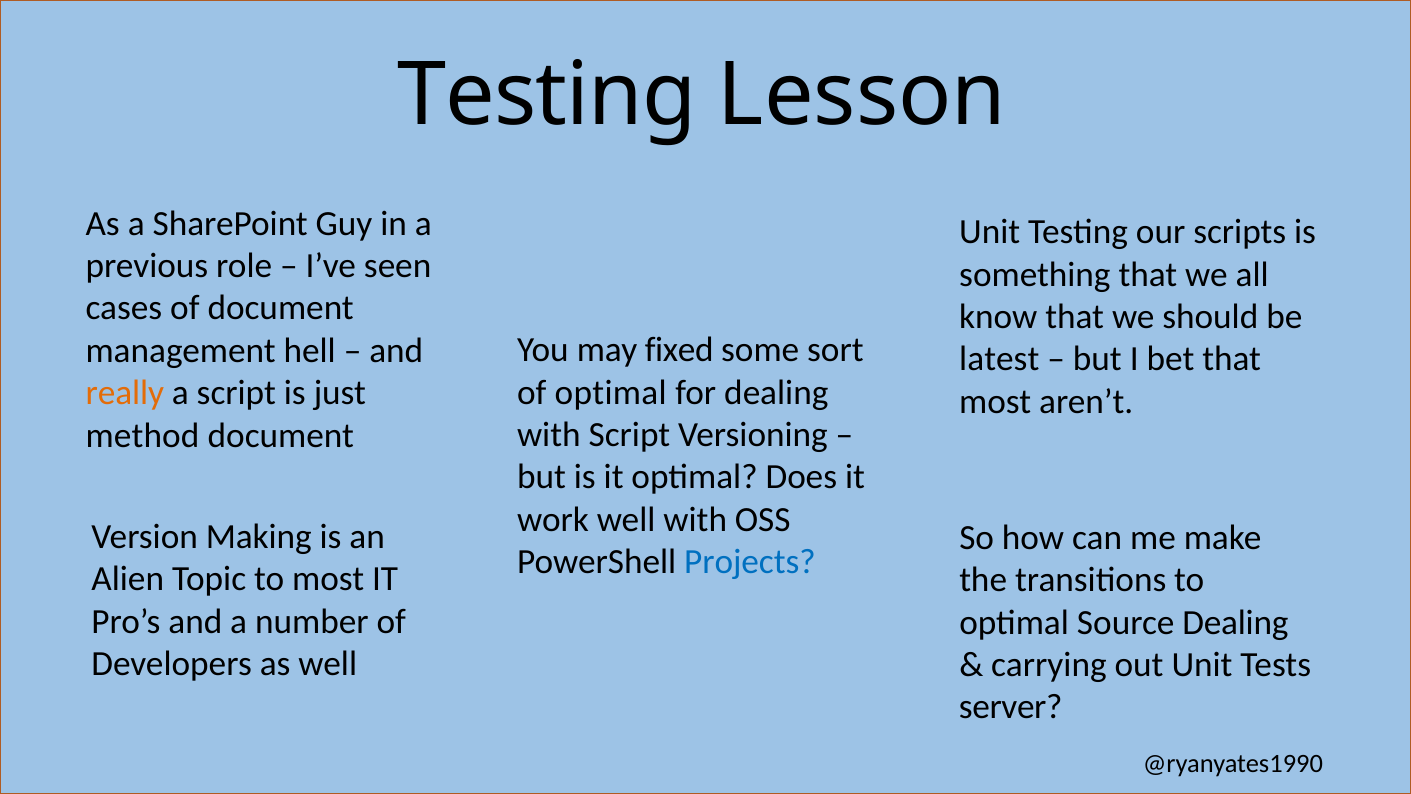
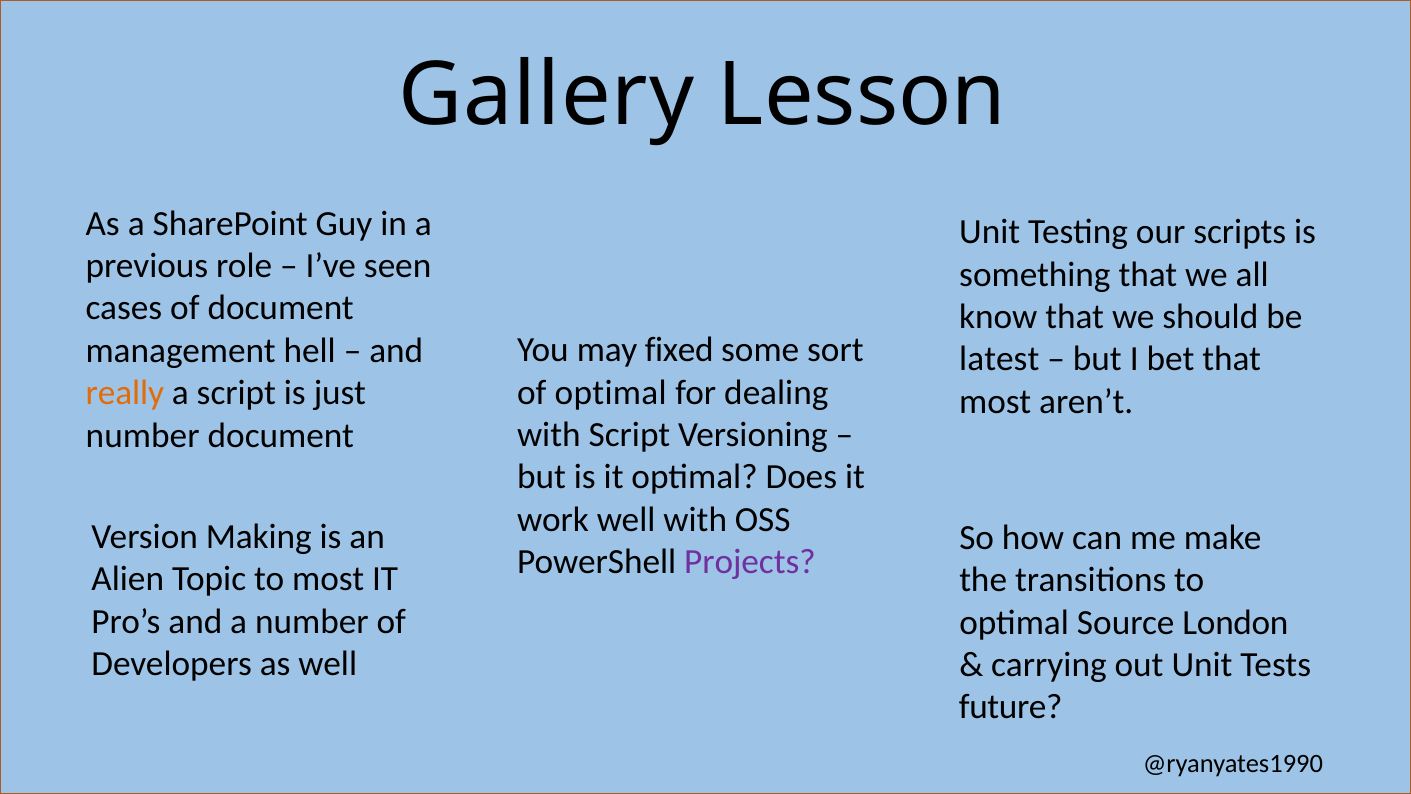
Testing at (547, 95): Testing -> Gallery
method at (143, 435): method -> number
Projects colour: blue -> purple
Source Dealing: Dealing -> London
server: server -> future
